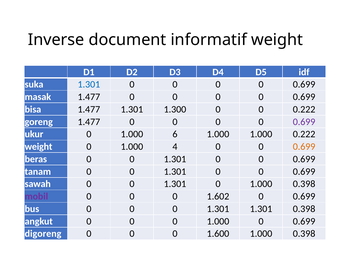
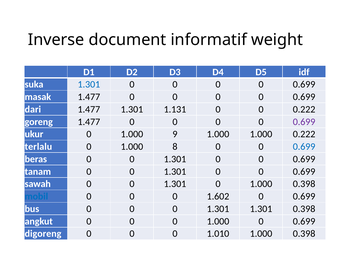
bisa: bisa -> dari
1.300: 1.300 -> 1.131
6: 6 -> 9
weight at (39, 146): weight -> terlalu
4: 4 -> 8
0.699 at (304, 146) colour: orange -> blue
mobil colour: purple -> blue
1.600: 1.600 -> 1.010
